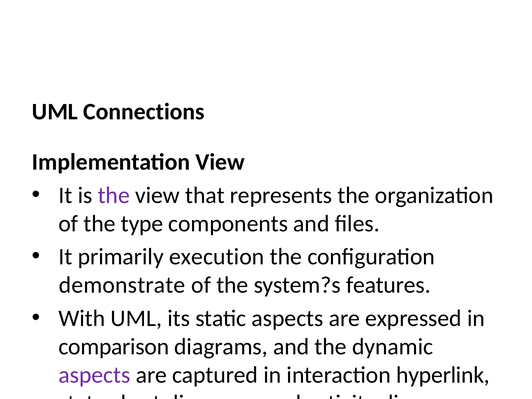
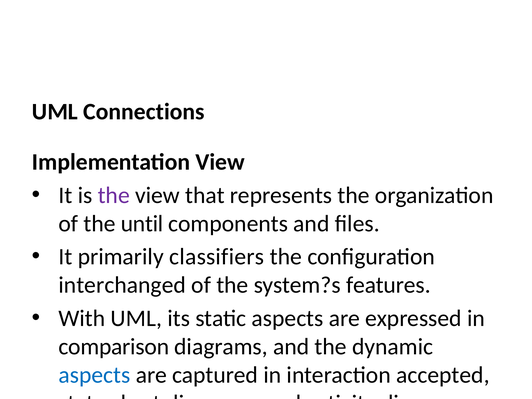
type: type -> until
execution: execution -> classifiers
demonstrate: demonstrate -> interchanged
aspects at (94, 375) colour: purple -> blue
hyperlink: hyperlink -> accepted
